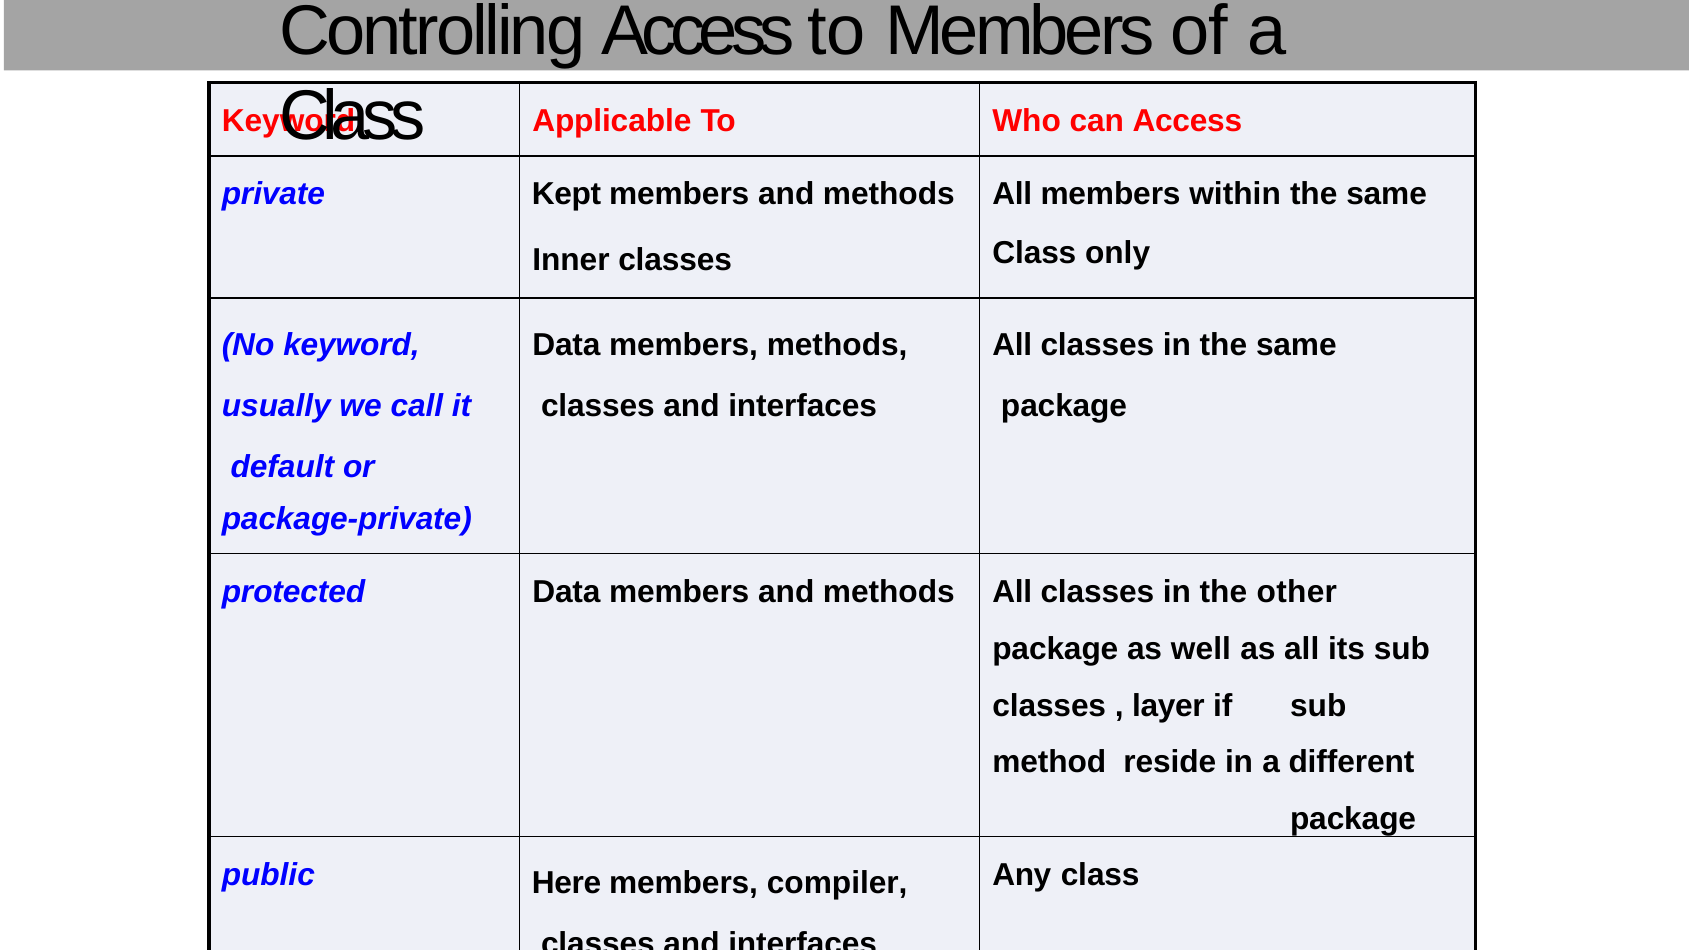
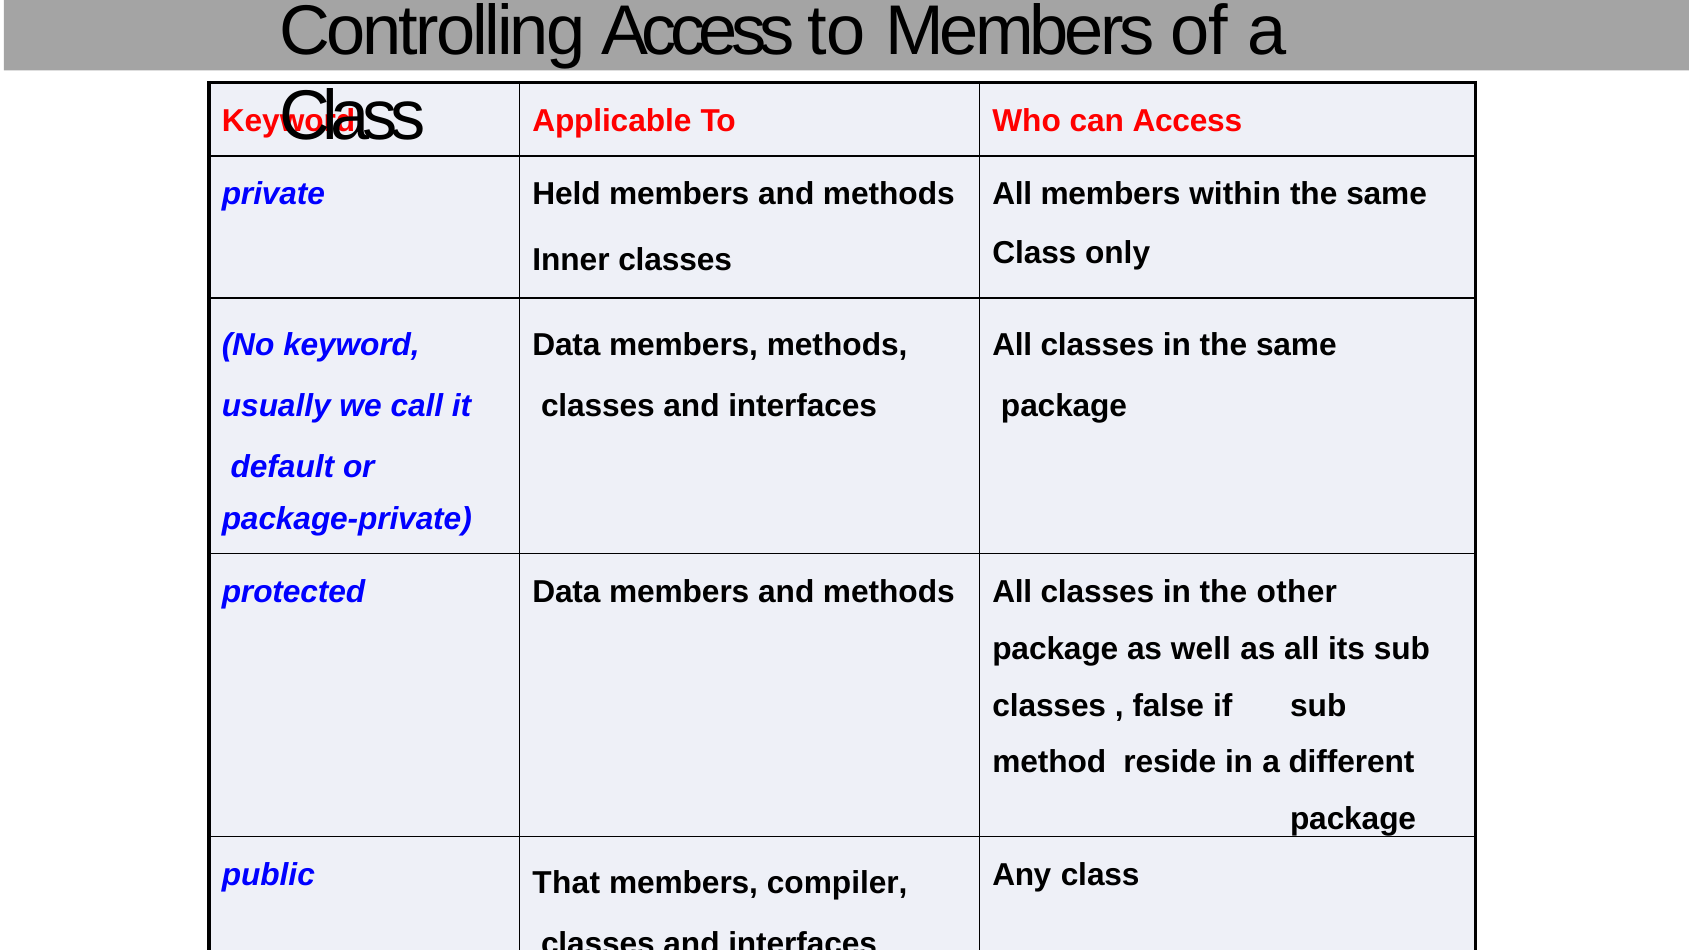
Kept: Kept -> Held
layer: layer -> false
Here: Here -> That
